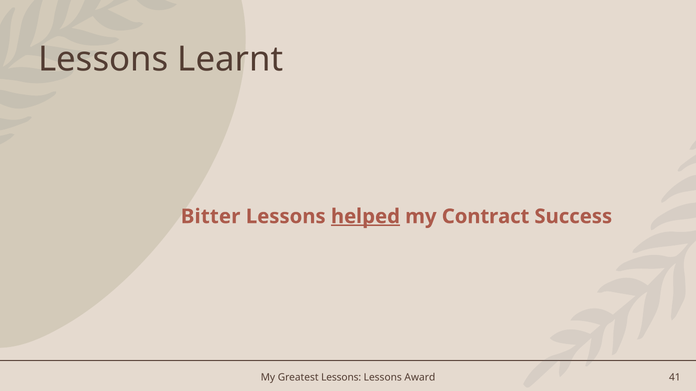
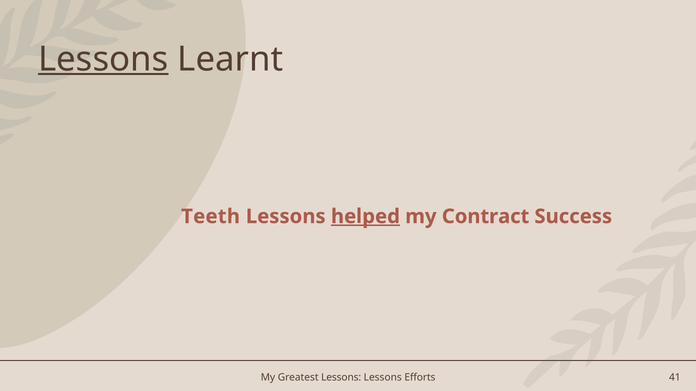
Lessons at (103, 59) underline: none -> present
Bitter: Bitter -> Teeth
Award: Award -> Efforts
